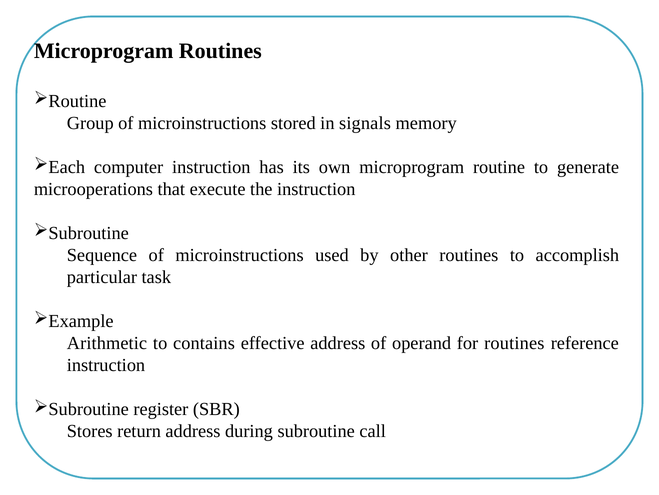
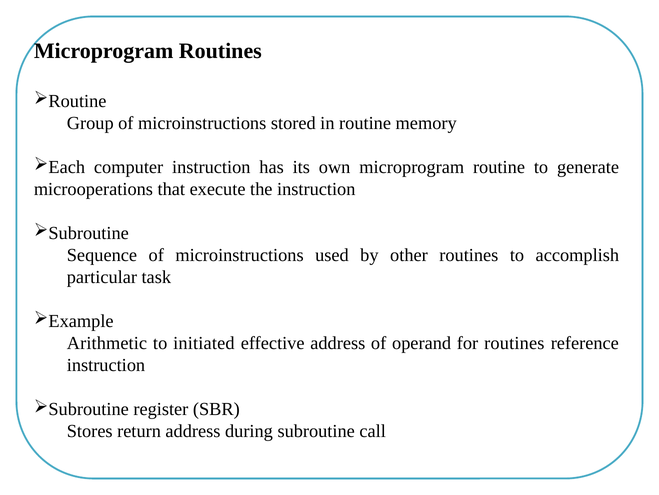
in signals: signals -> routine
contains: contains -> initiated
